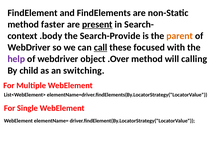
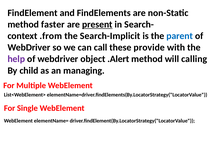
.body: .body -> .from
Search-Provide: Search-Provide -> Search-Implicit
parent colour: orange -> blue
call underline: present -> none
focused: focused -> provide
.Over: .Over -> .Alert
switching: switching -> managing
